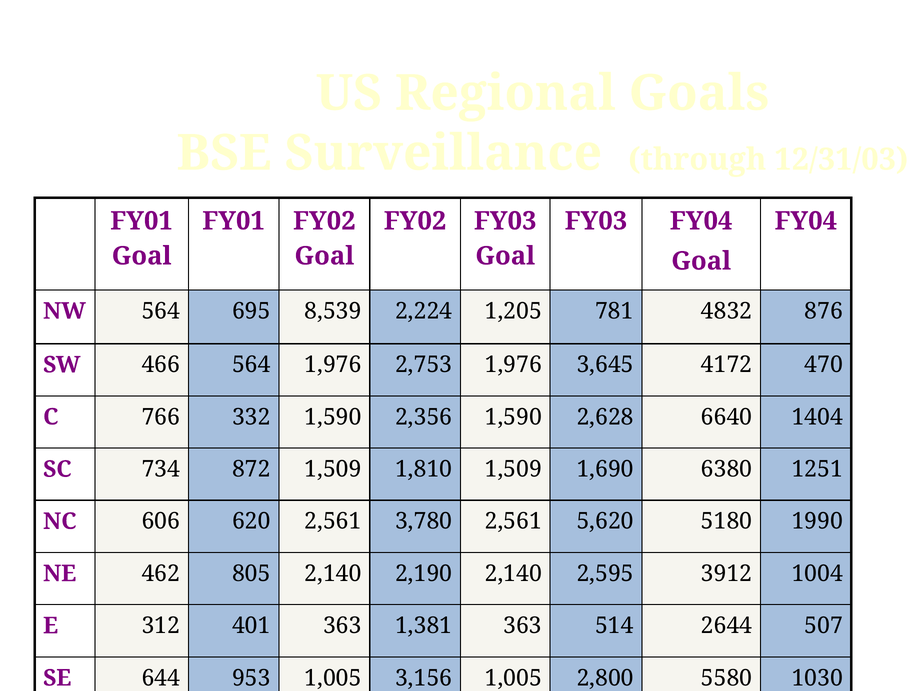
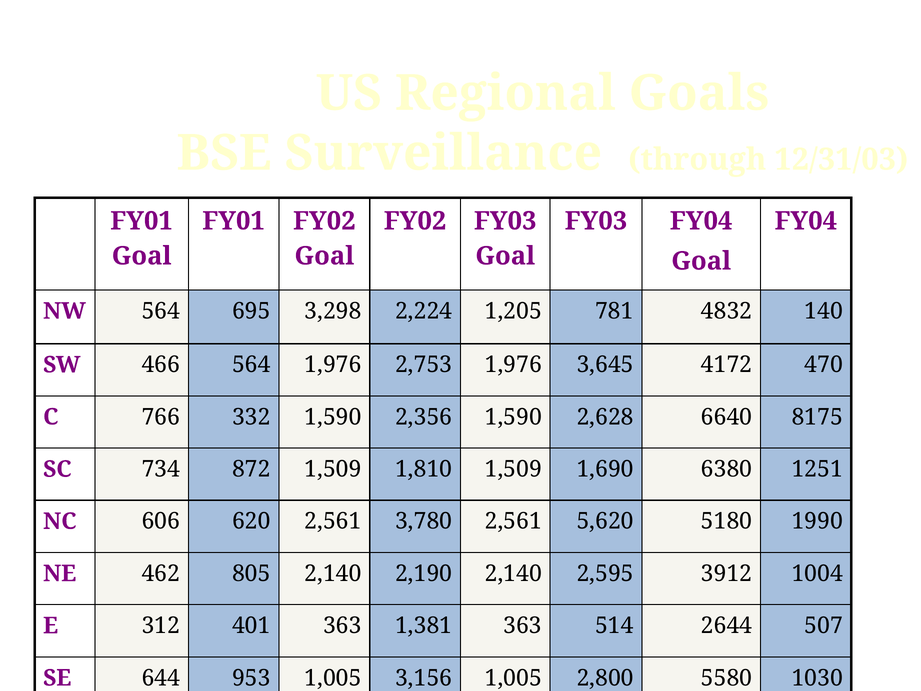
8,539: 8,539 -> 3,298
876: 876 -> 140
1404: 1404 -> 8175
